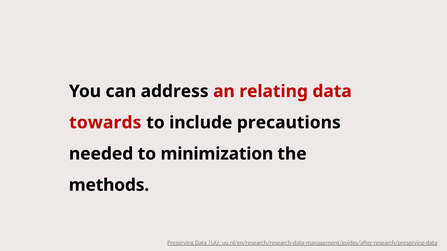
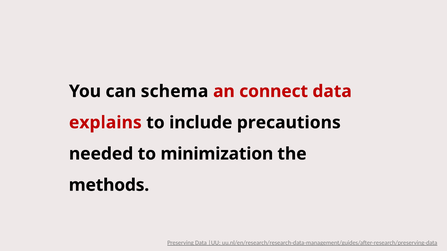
address: address -> schema
relating: relating -> connect
towards: towards -> explains
